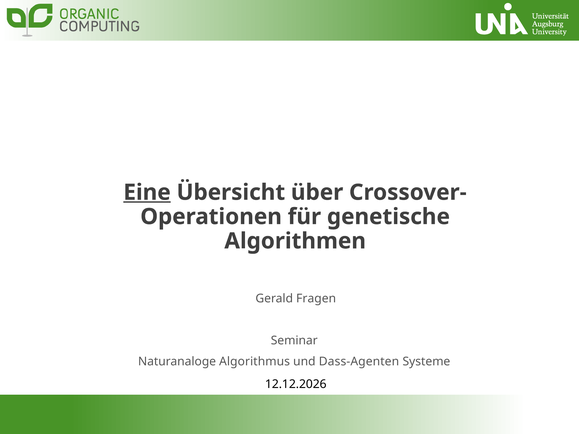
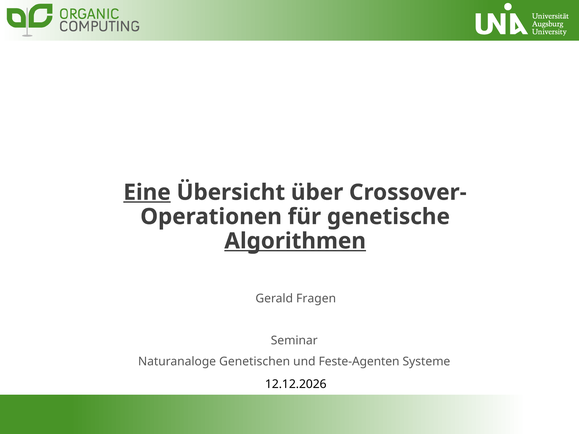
Algorithmen underline: none -> present
Algorithmus: Algorithmus -> Genetischen
Dass-Agenten: Dass-Agenten -> Feste-Agenten
